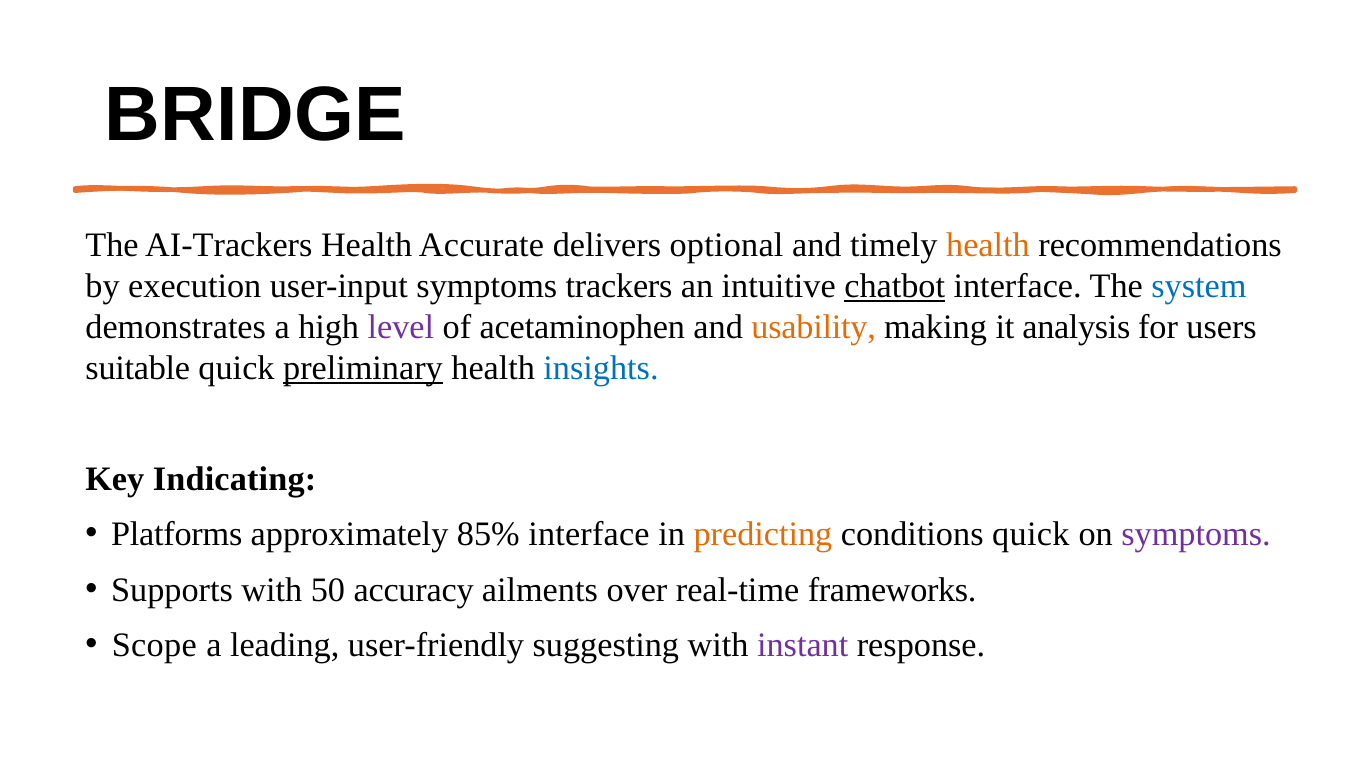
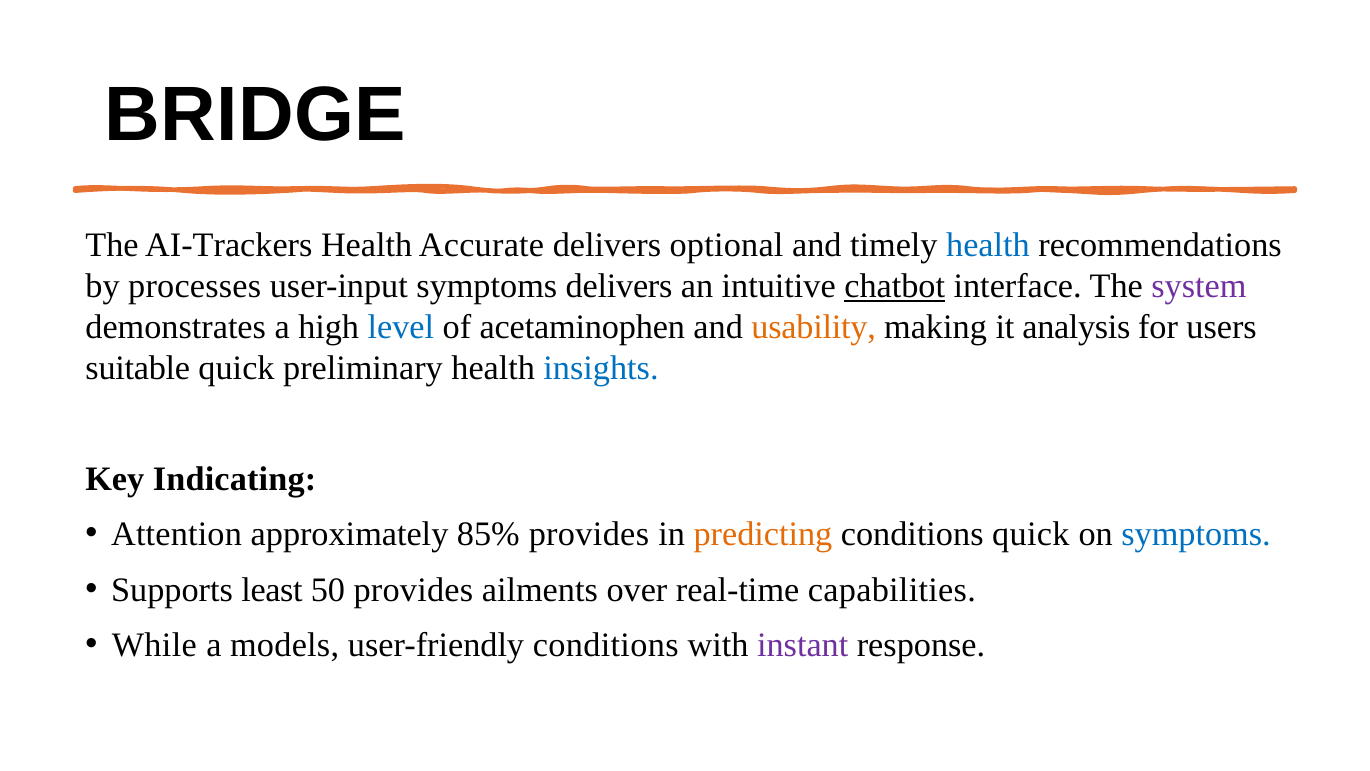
health at (988, 245) colour: orange -> blue
execution: execution -> processes
symptoms trackers: trackers -> delivers
system colour: blue -> purple
level colour: purple -> blue
preliminary underline: present -> none
Platforms: Platforms -> Attention
85% interface: interface -> provides
symptoms at (1196, 534) colour: purple -> blue
Supports with: with -> least
50 accuracy: accuracy -> provides
frameworks: frameworks -> capabilities
Scope: Scope -> While
leading: leading -> models
user-friendly suggesting: suggesting -> conditions
